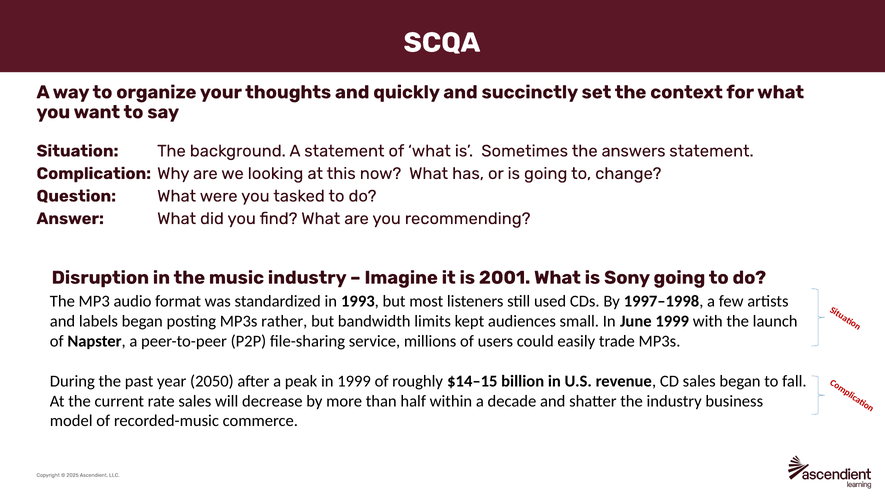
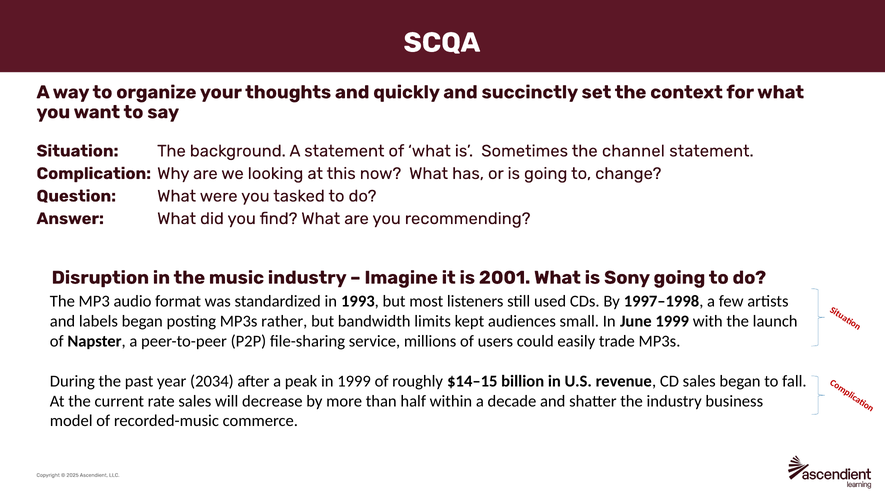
answers: answers -> channel
2050: 2050 -> 2034
